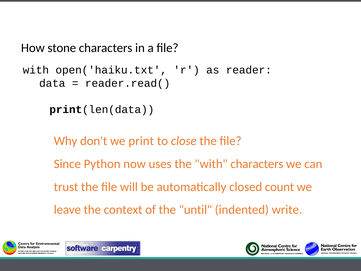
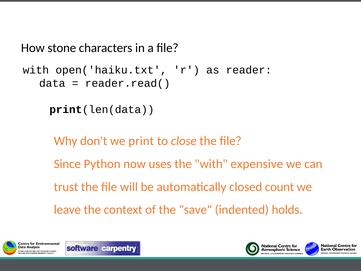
with characters: characters -> expensive
until: until -> save
write: write -> holds
